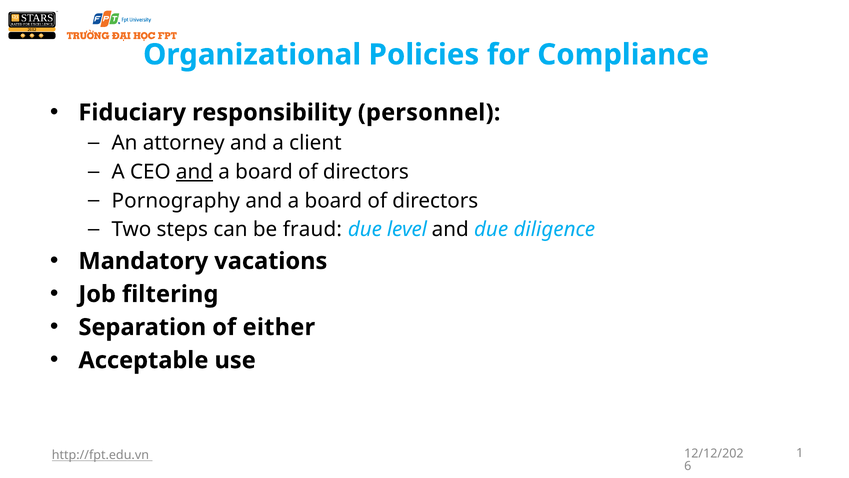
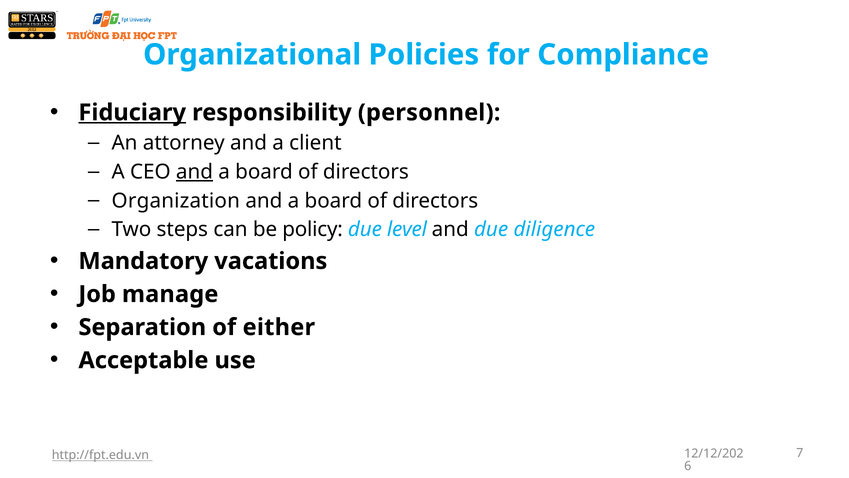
Fiduciary underline: none -> present
Pornography: Pornography -> Organization
fraud: fraud -> policy
filtering: filtering -> manage
1: 1 -> 7
